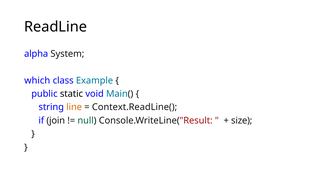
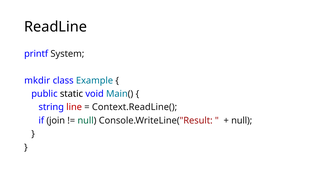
alpha: alpha -> printf
which: which -> mkdir
line colour: orange -> red
size at (242, 120): size -> null
